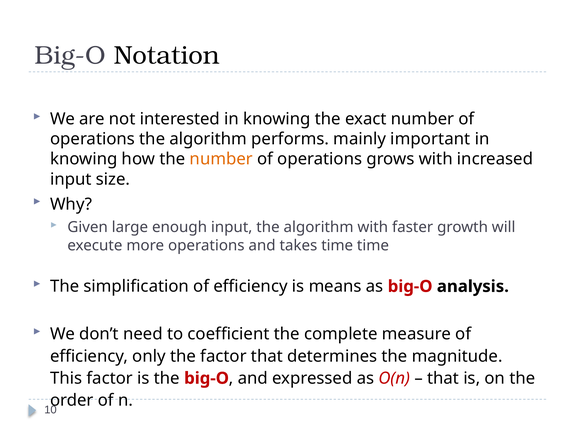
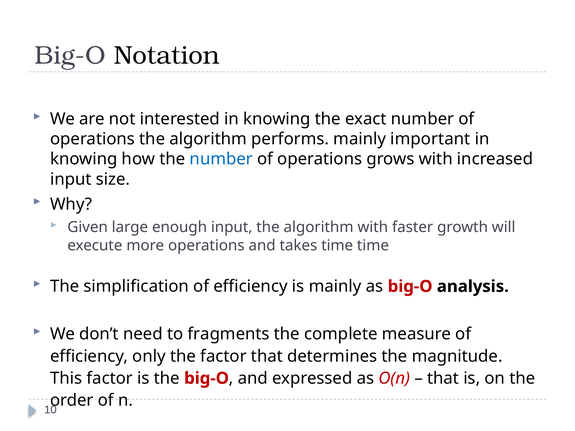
number at (221, 159) colour: orange -> blue
is means: means -> mainly
coefficient: coefficient -> fragments
